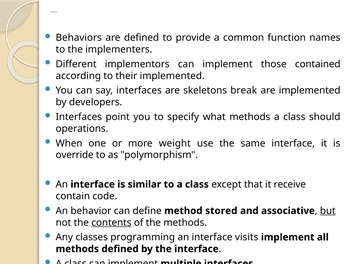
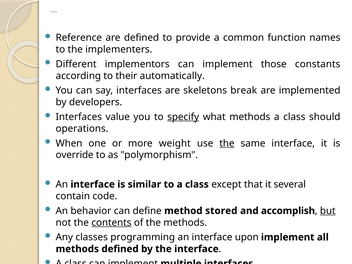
Behaviors: Behaviors -> Reference
contained: contained -> constants
their implemented: implemented -> automatically
point: point -> value
specify underline: none -> present
the at (227, 143) underline: none -> present
receive: receive -> several
associative: associative -> accomplish
visits: visits -> upon
